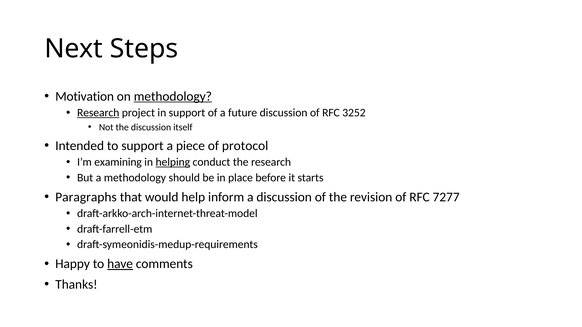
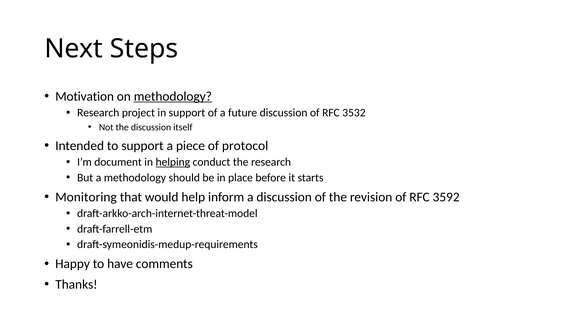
Research at (98, 113) underline: present -> none
3252: 3252 -> 3532
examining: examining -> document
Paragraphs: Paragraphs -> Monitoring
7277: 7277 -> 3592
have underline: present -> none
